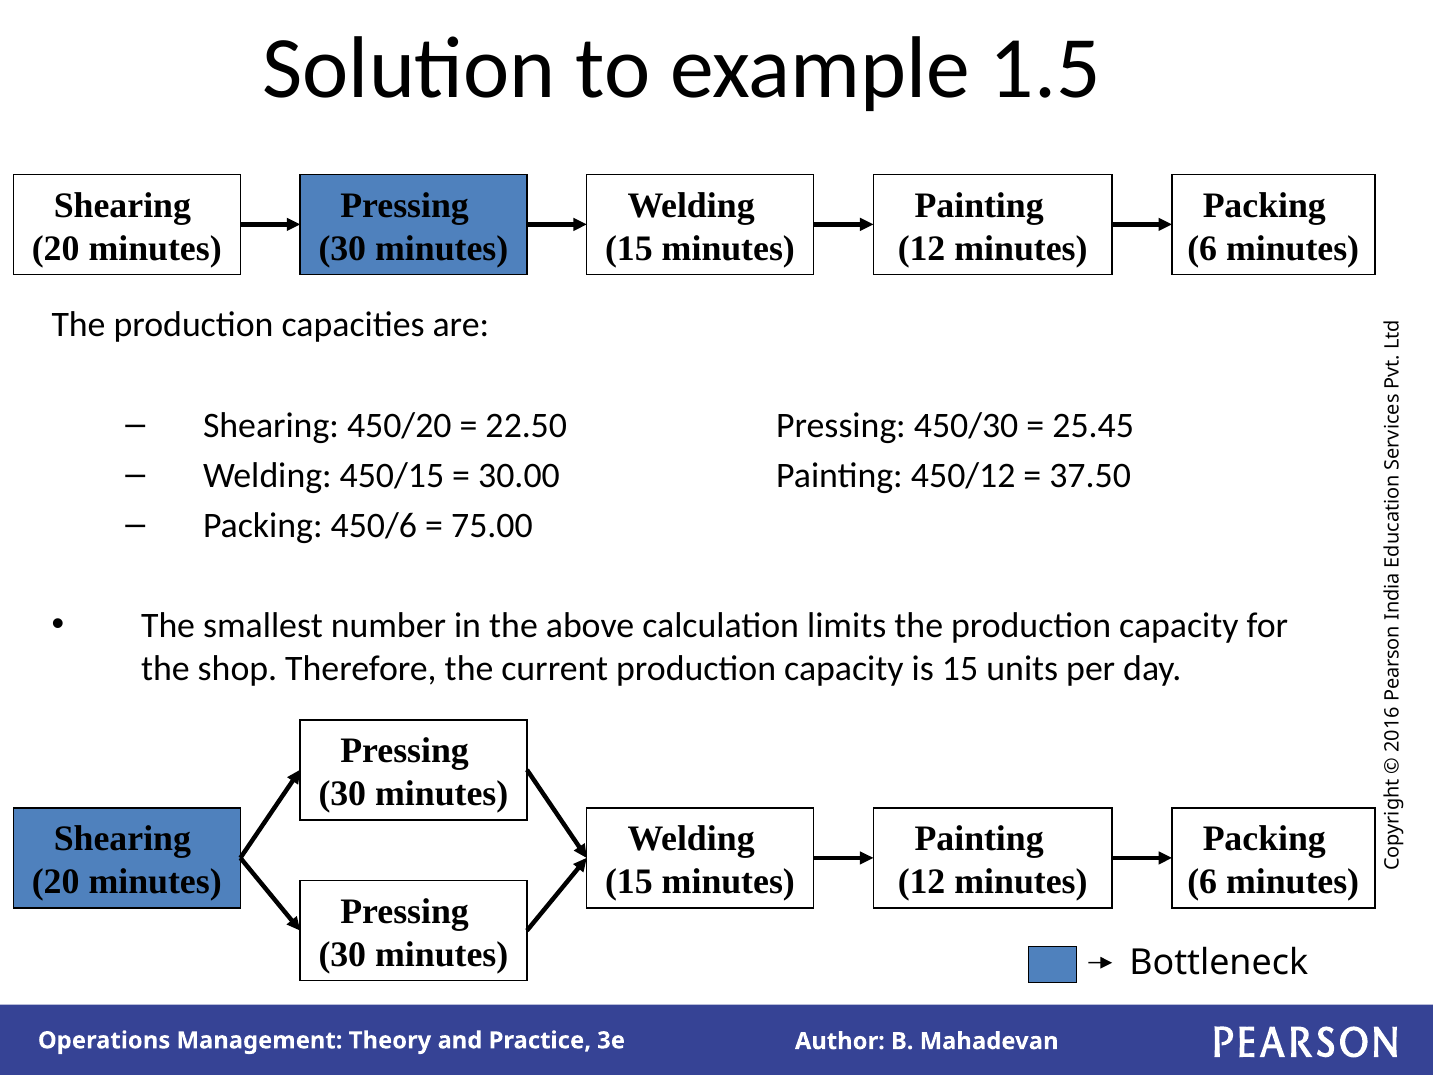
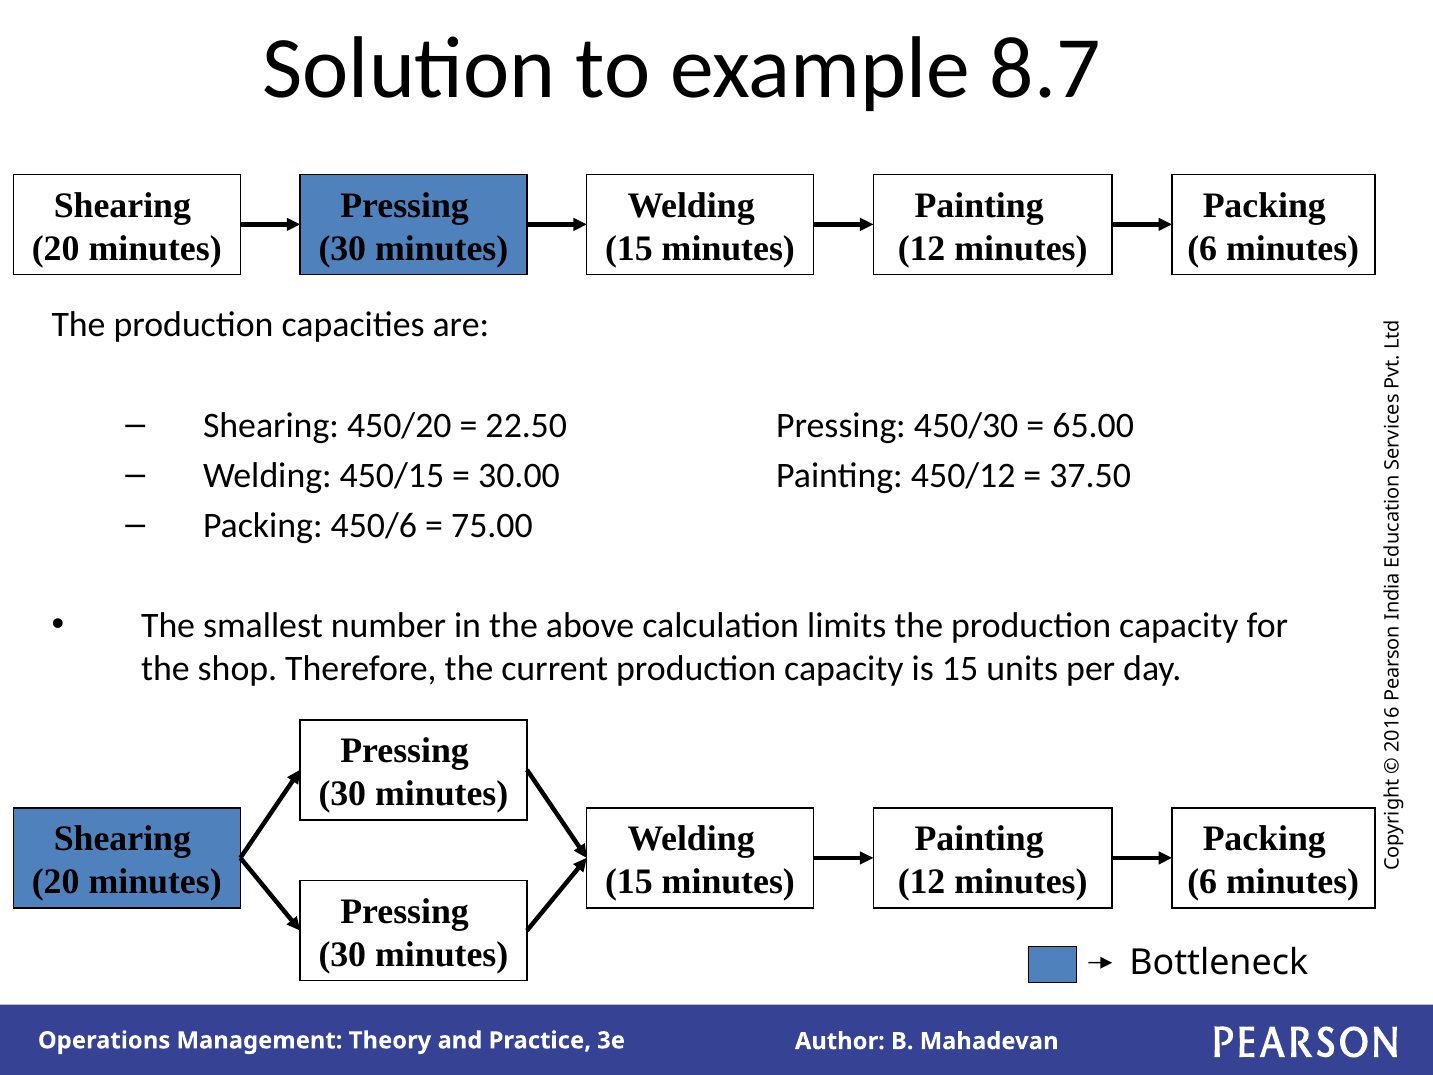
1.5: 1.5 -> 8.7
25.45: 25.45 -> 65.00
